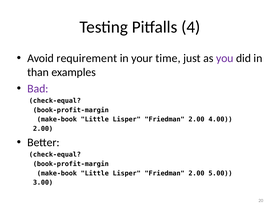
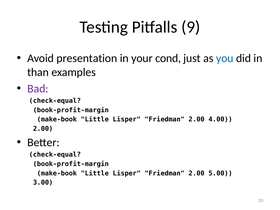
4: 4 -> 9
requirement: requirement -> presentation
time: time -> cond
you colour: purple -> blue
